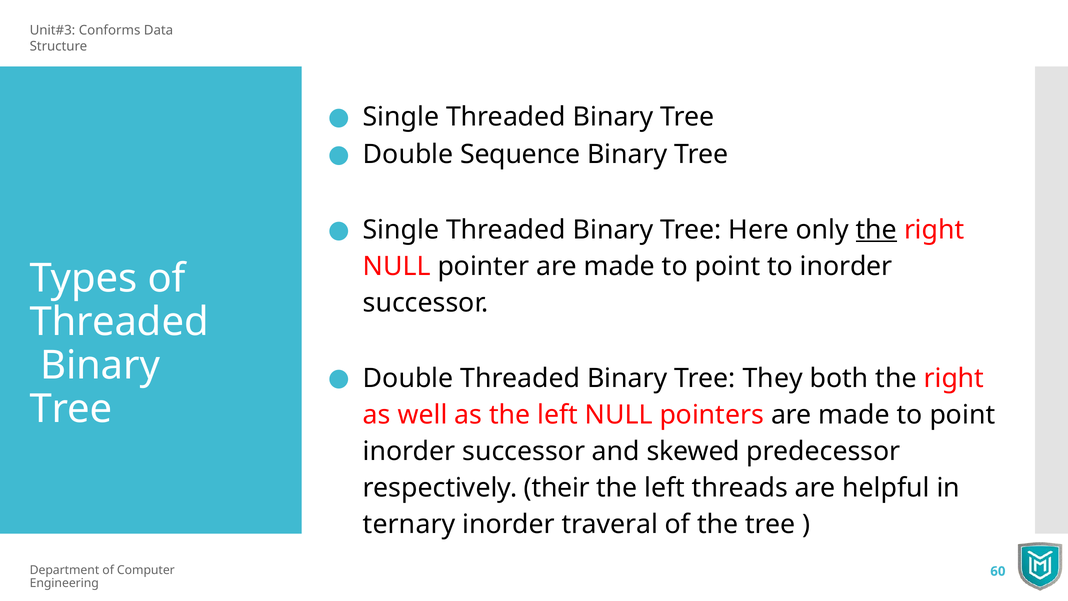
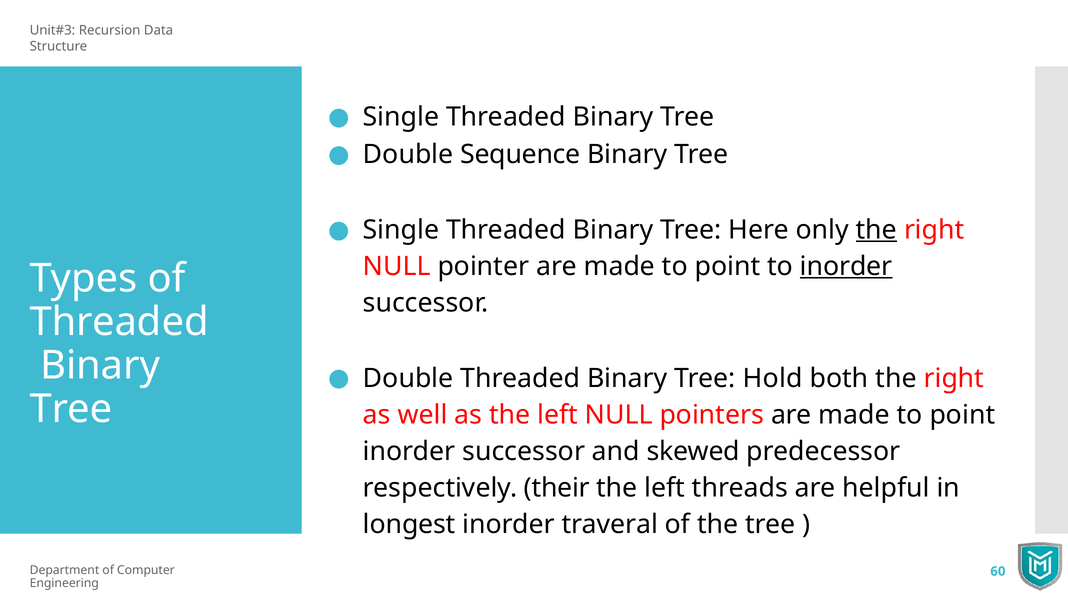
Conforms: Conforms -> Recursion
inorder at (846, 266) underline: none -> present
They: They -> Hold
ternary: ternary -> longest
